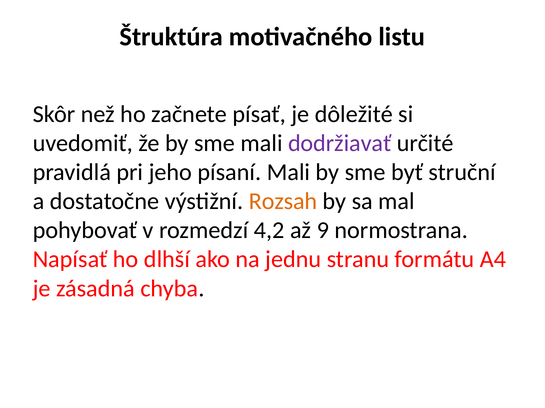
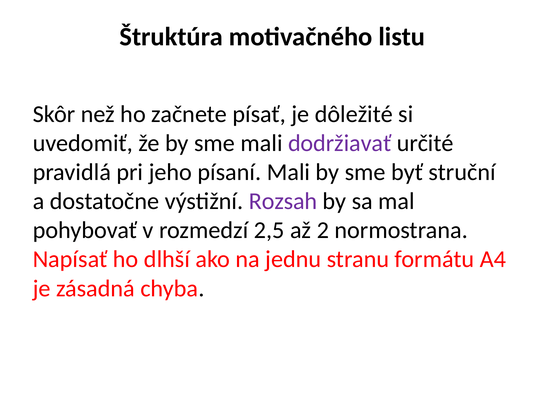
Rozsah colour: orange -> purple
4,2: 4,2 -> 2,5
9: 9 -> 2
